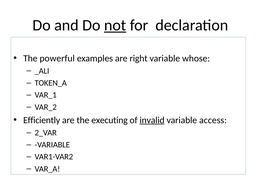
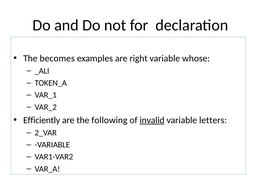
not underline: present -> none
powerful: powerful -> becomes
executing: executing -> following
access: access -> letters
